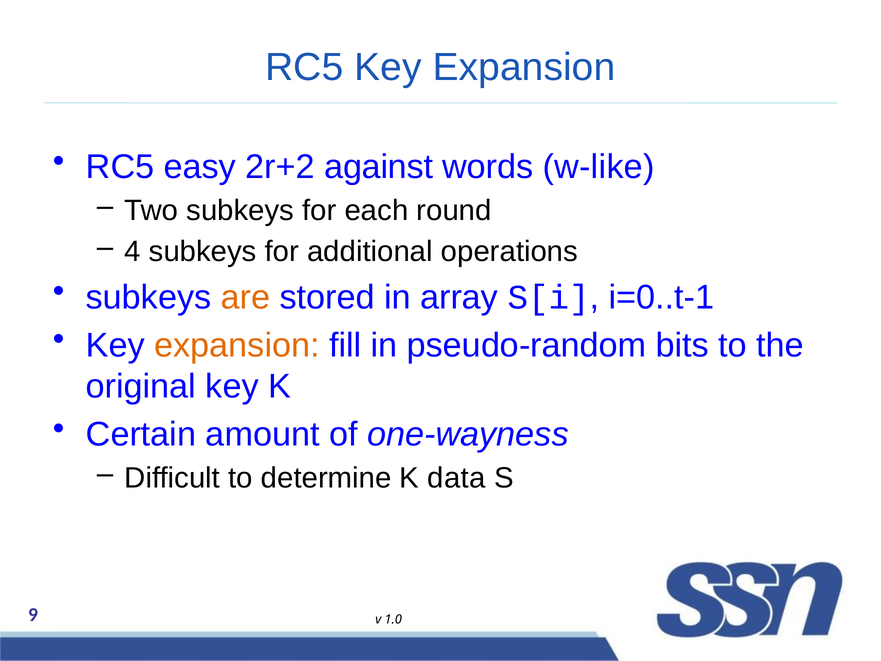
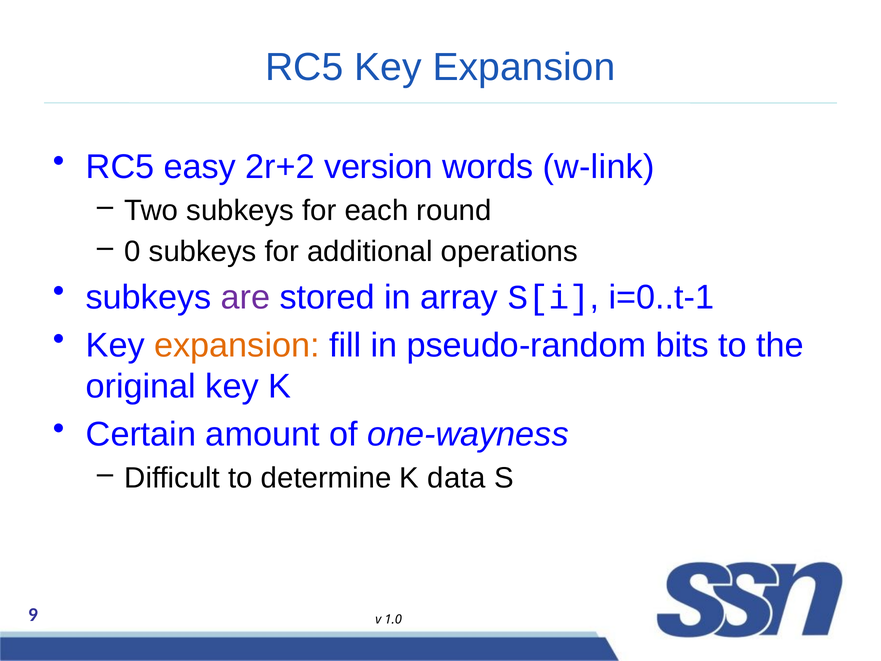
against: against -> version
w-like: w-like -> w-link
4: 4 -> 0
are colour: orange -> purple
